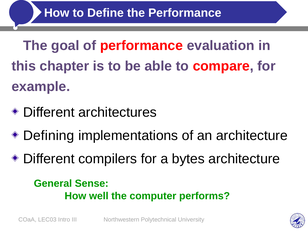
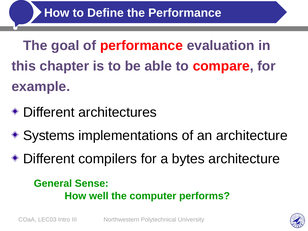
Defining: Defining -> Systems
